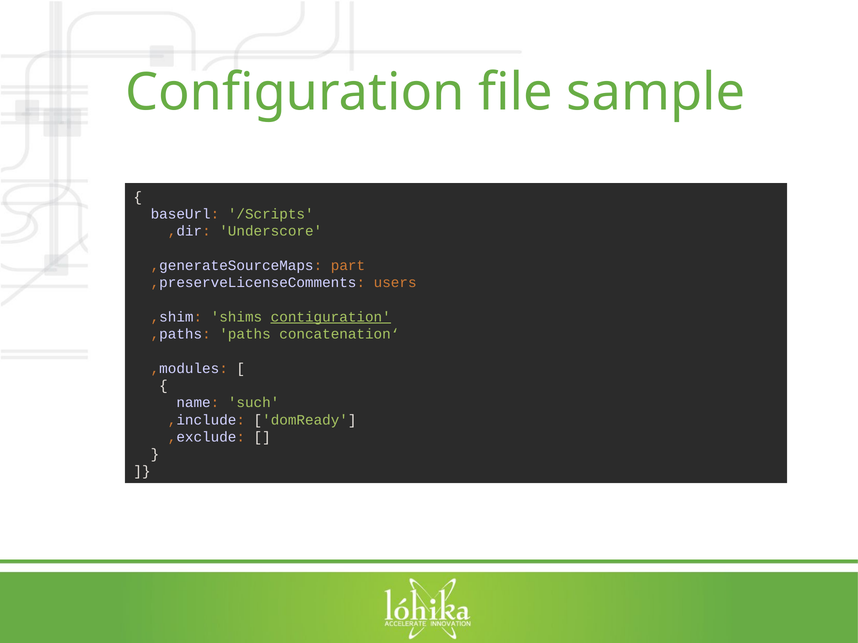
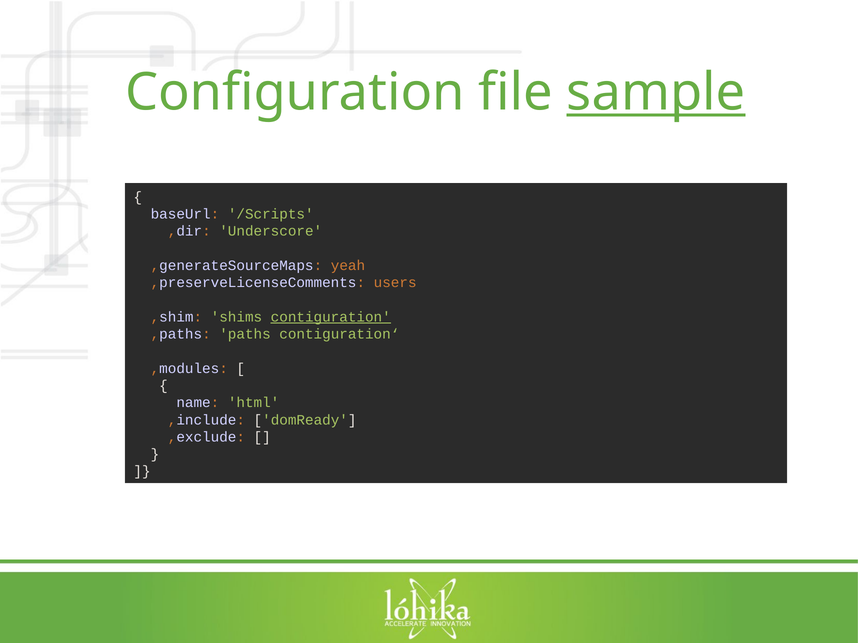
sample underline: none -> present
part: part -> yeah
concatenation‘: concatenation‘ -> contiguration‘
such: such -> html
